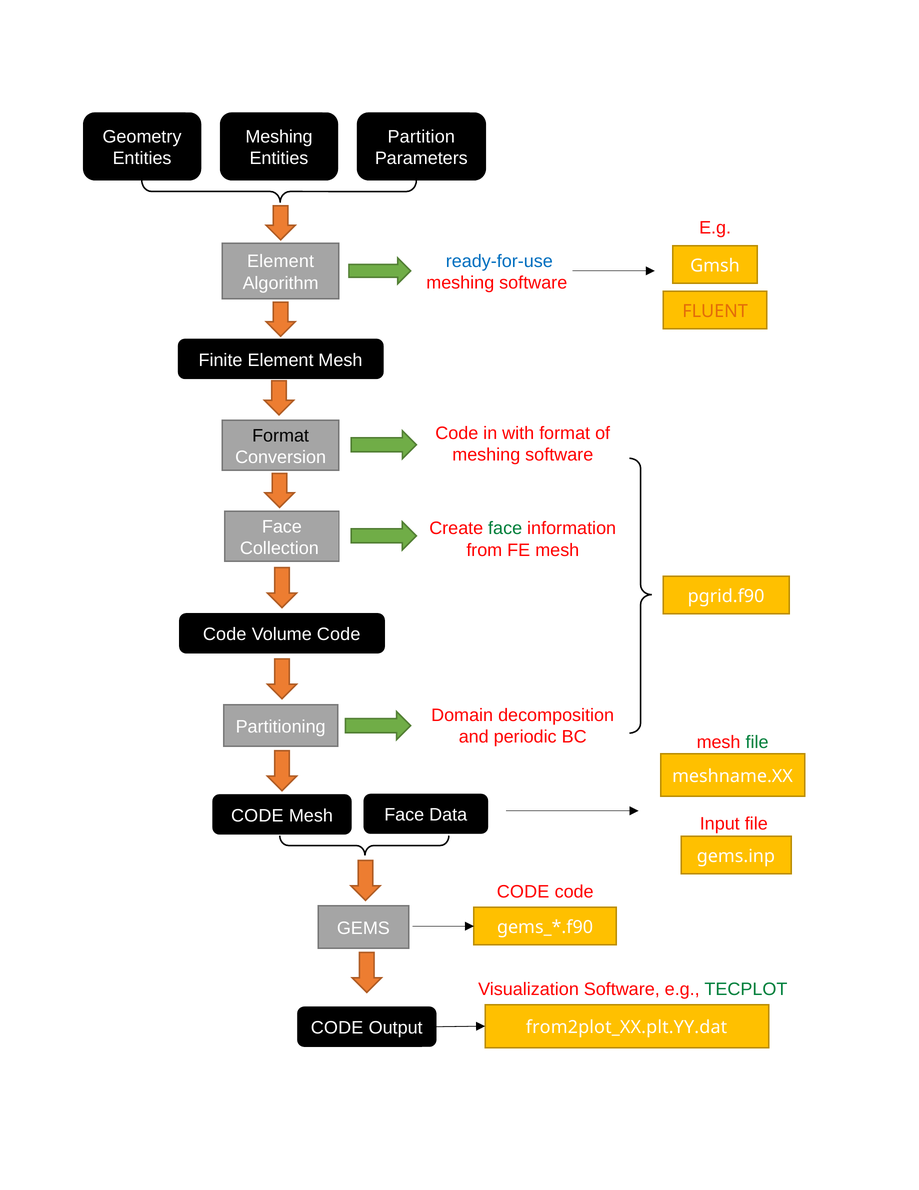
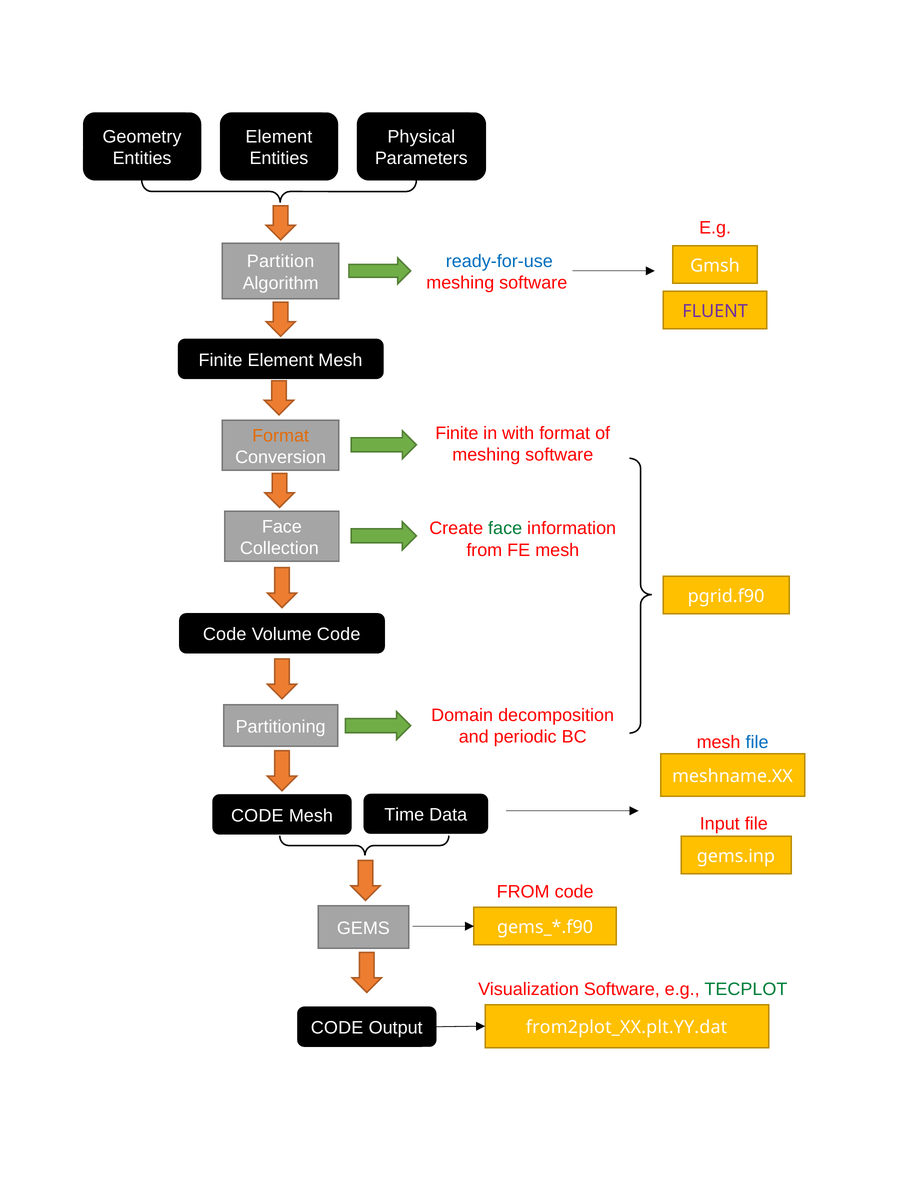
Meshing at (279, 137): Meshing -> Element
Partition: Partition -> Physical
Element at (281, 261): Element -> Partition
FLUENT colour: orange -> purple
Code at (457, 433): Code -> Finite
Format at (281, 436) colour: black -> orange
file at (757, 742) colour: green -> blue
Face at (404, 815): Face -> Time
CODE at (523, 891): CODE -> FROM
